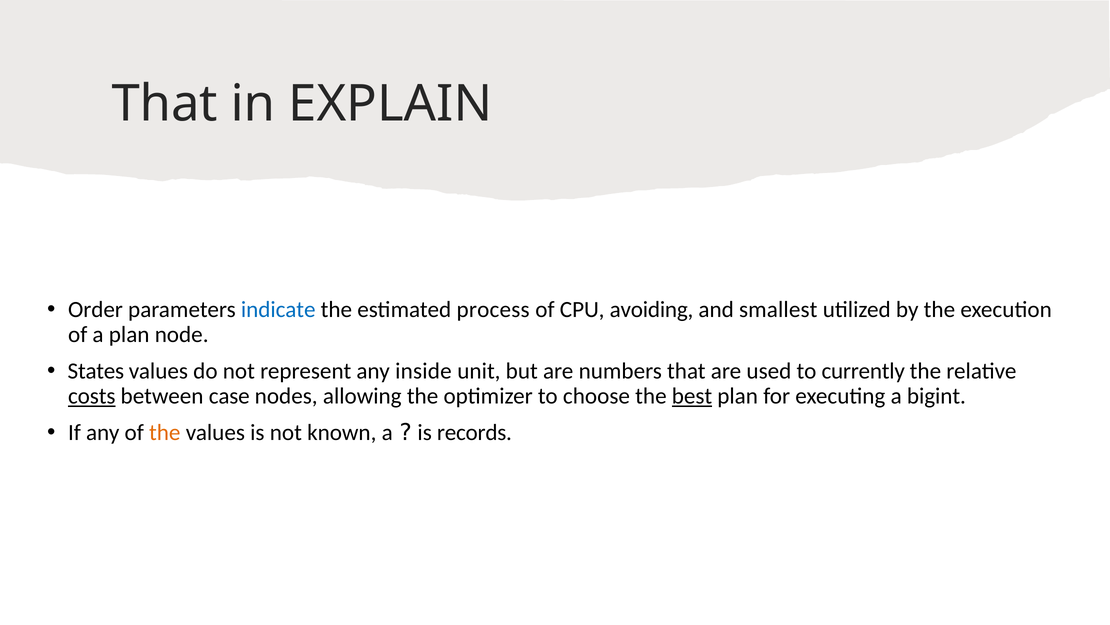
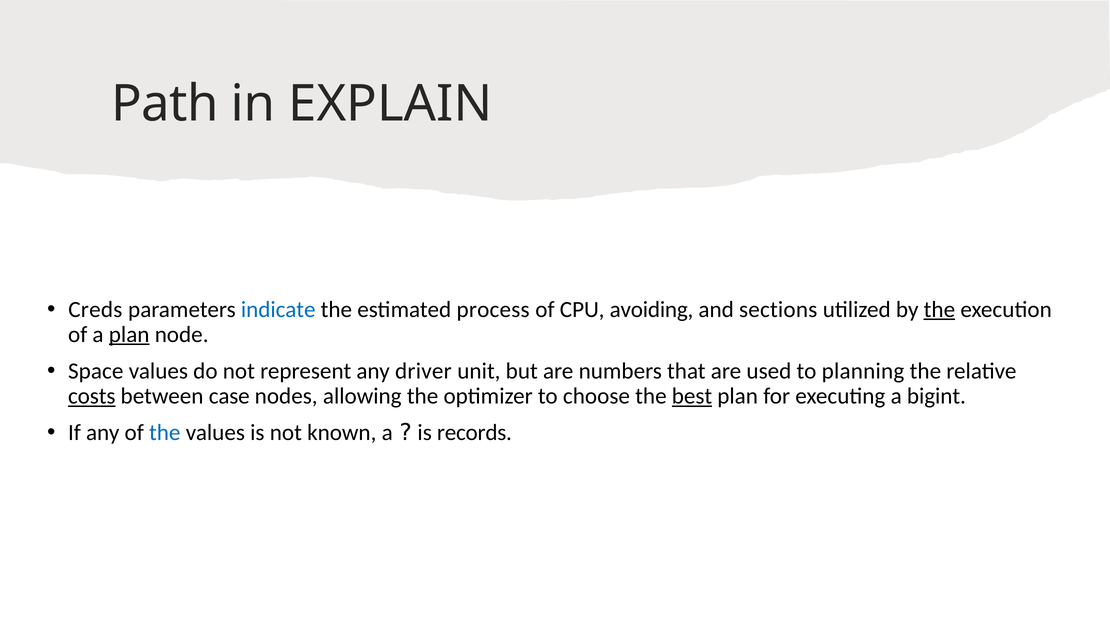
That at (165, 104): That -> Path
Order: Order -> Creds
smallest: smallest -> sections
the at (939, 309) underline: none -> present
plan at (129, 334) underline: none -> present
States: States -> Space
inside: inside -> driver
currently: currently -> planning
the at (165, 432) colour: orange -> blue
